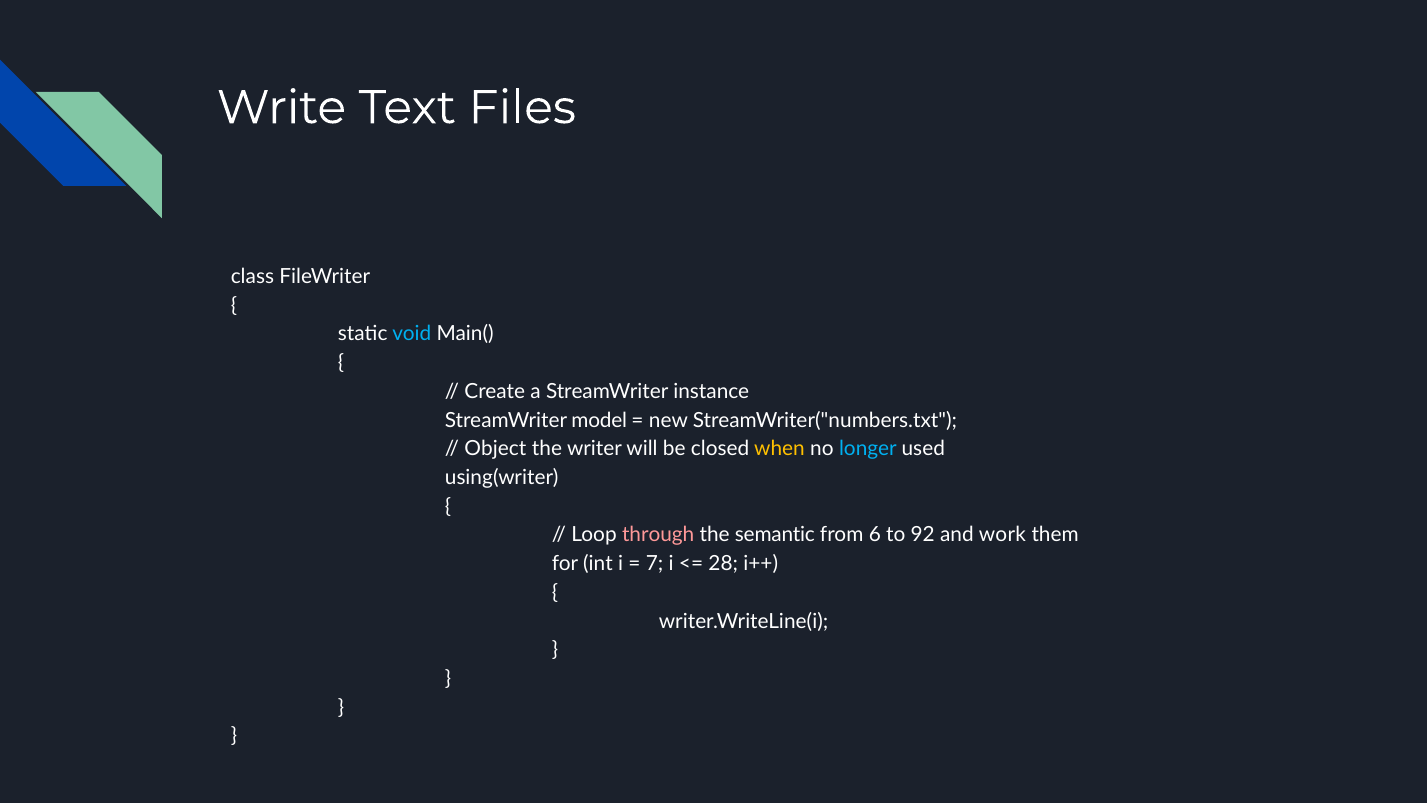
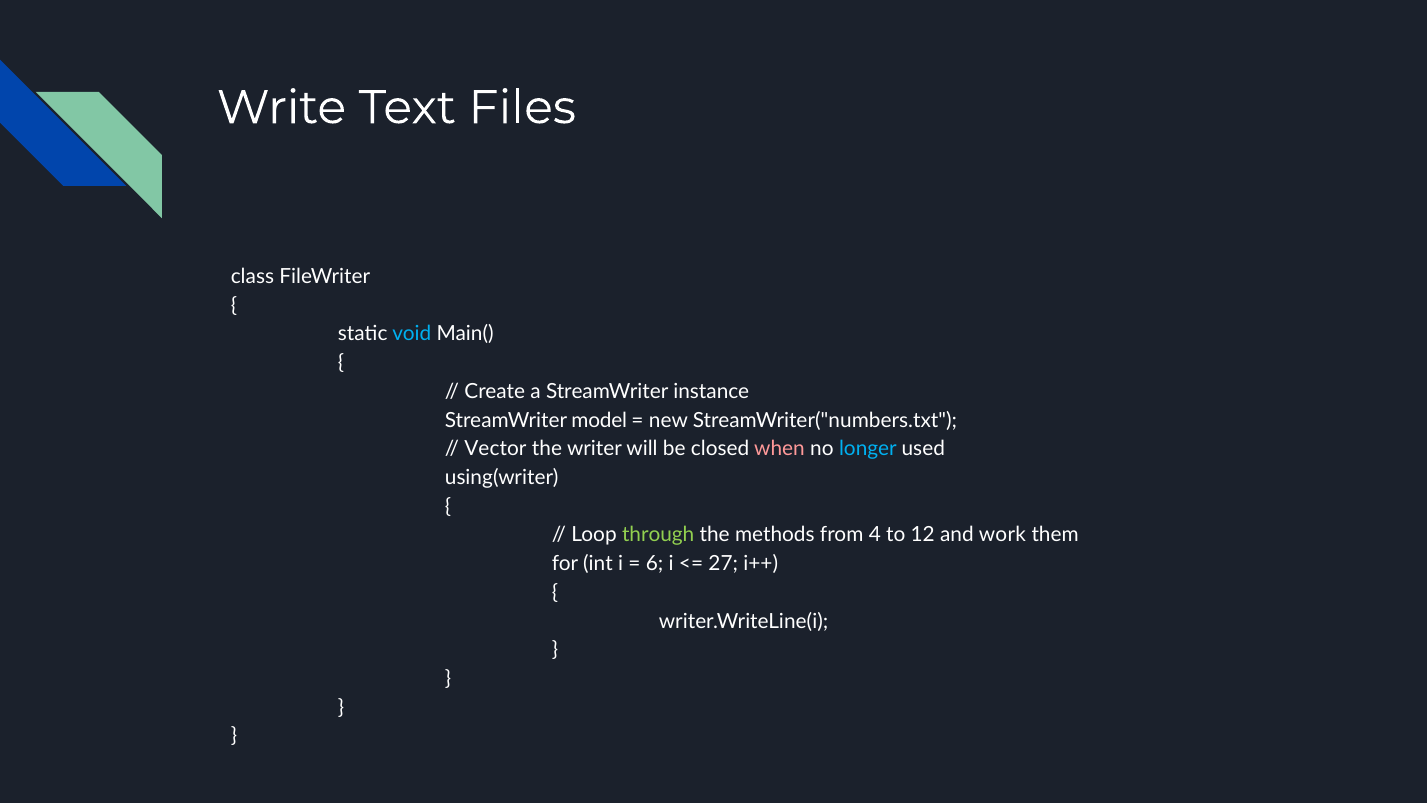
Object: Object -> Vector
when colour: yellow -> pink
through colour: pink -> light green
semantic: semantic -> methods
6: 6 -> 4
92: 92 -> 12
7: 7 -> 6
28: 28 -> 27
